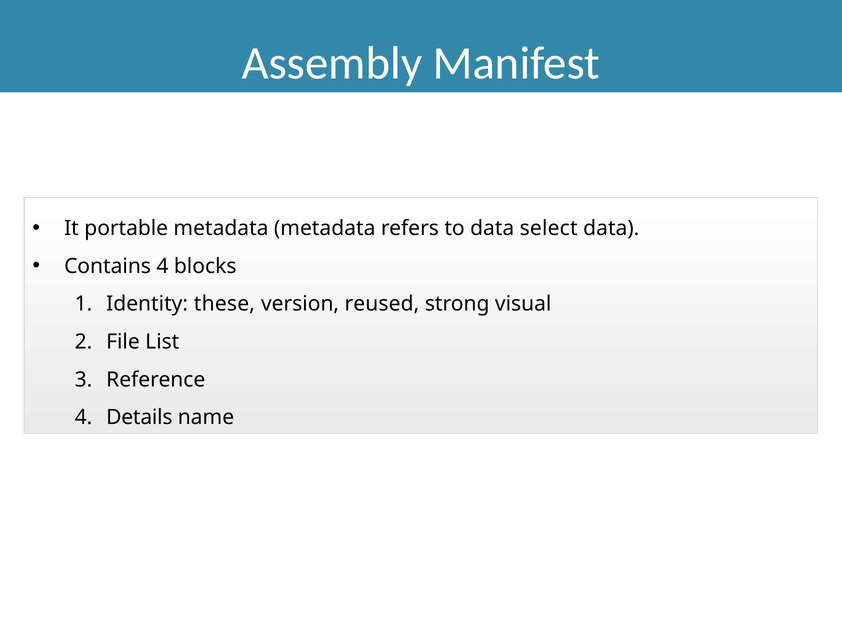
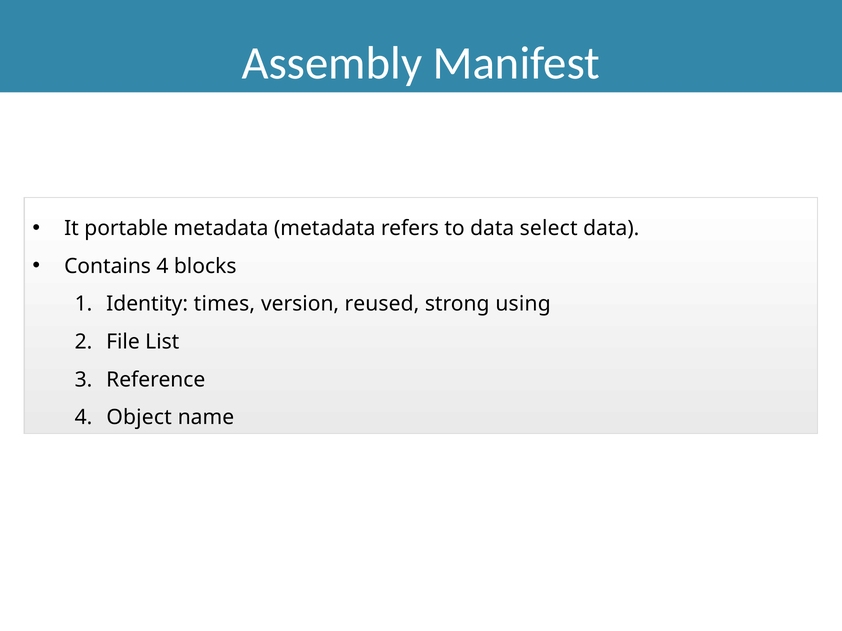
these: these -> times
visual: visual -> using
Details: Details -> Object
